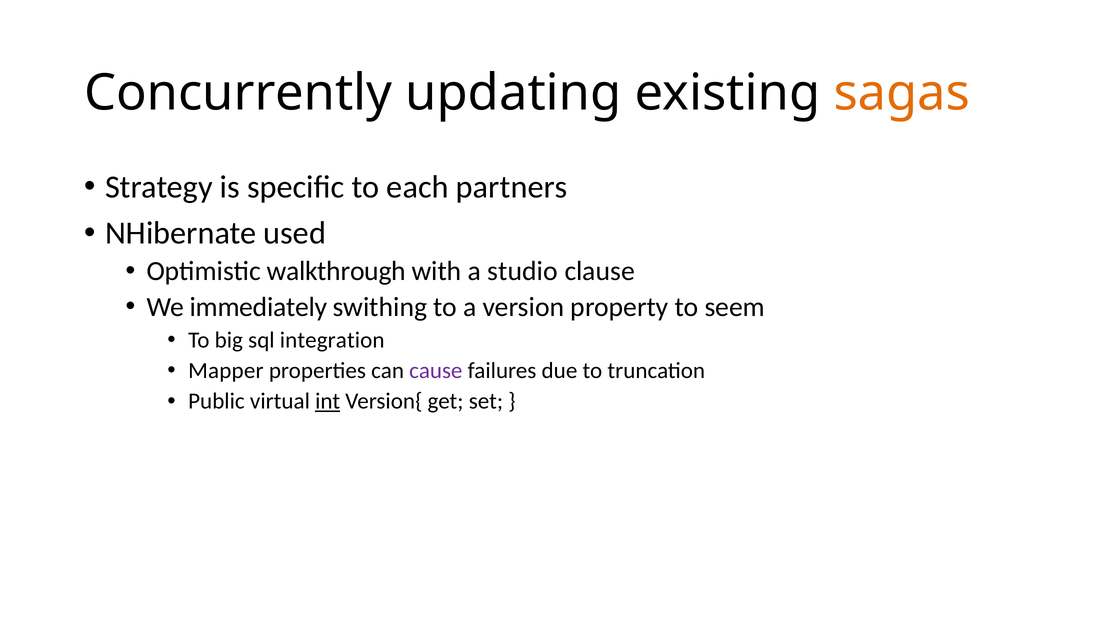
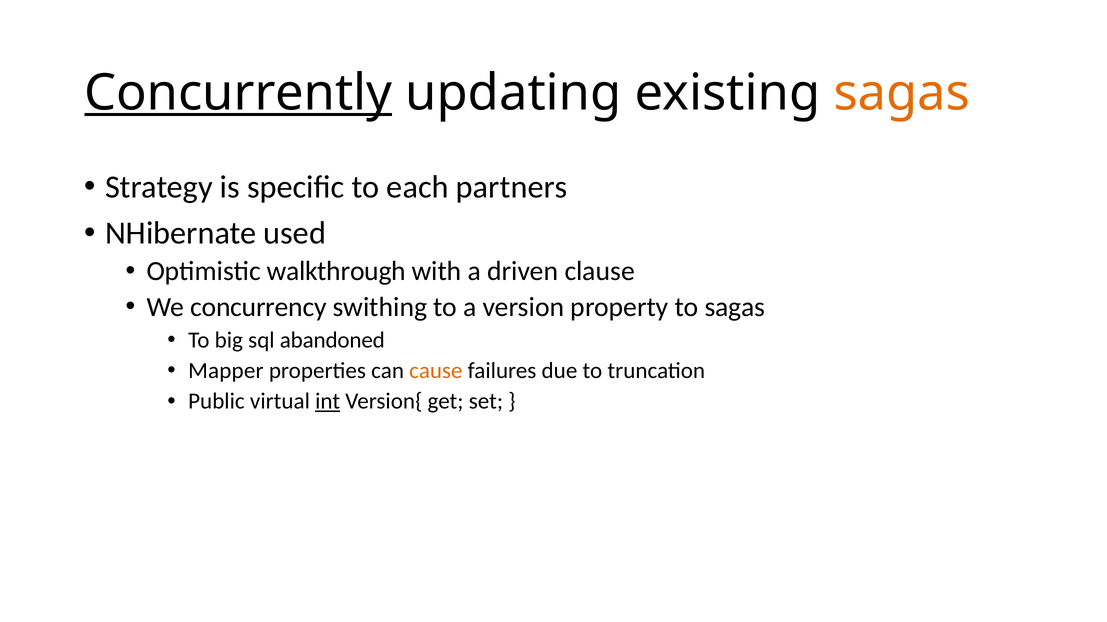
Concurrently underline: none -> present
studio: studio -> driven
immediately: immediately -> concurrency
to seem: seem -> sagas
integration: integration -> abandoned
cause colour: purple -> orange
